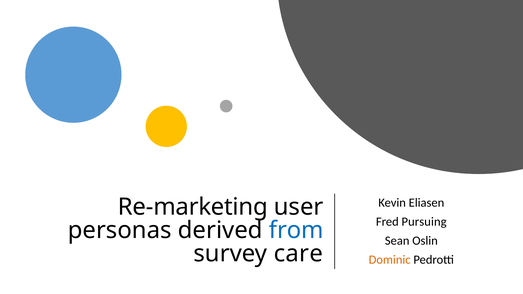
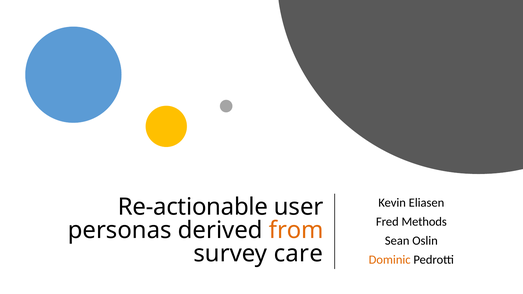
Re-marketing: Re-marketing -> Re-actionable
Pursuing: Pursuing -> Methods
from colour: blue -> orange
